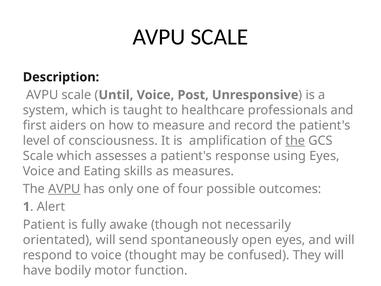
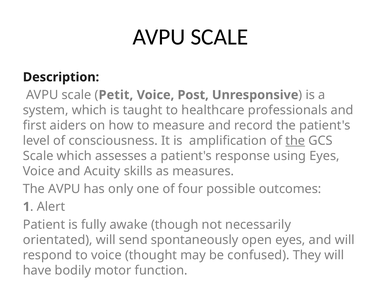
Until: Until -> Petit
Eating: Eating -> Acuity
AVPU at (64, 189) underline: present -> none
